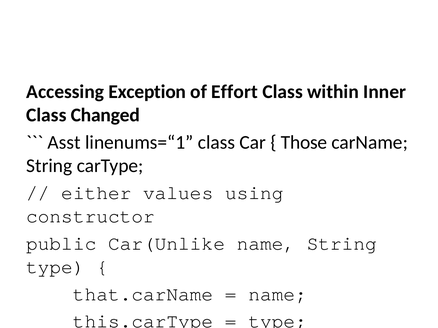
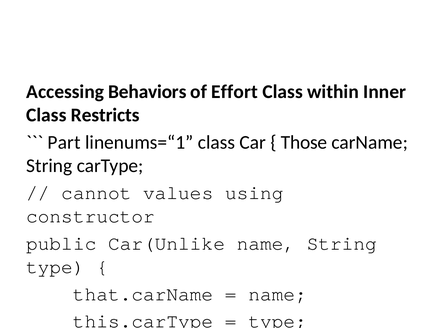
Exception: Exception -> Behaviors
Changed: Changed -> Restricts
Asst: Asst -> Part
either: either -> cannot
